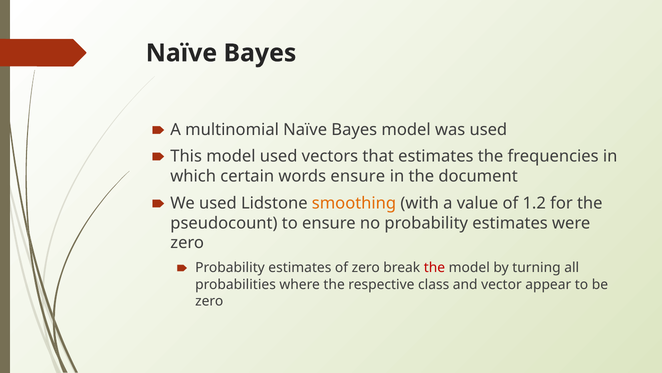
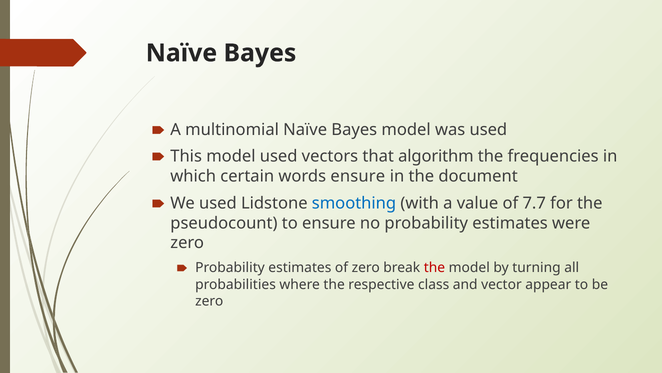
that estimates: estimates -> algorithm
smoothing colour: orange -> blue
1.2: 1.2 -> 7.7
